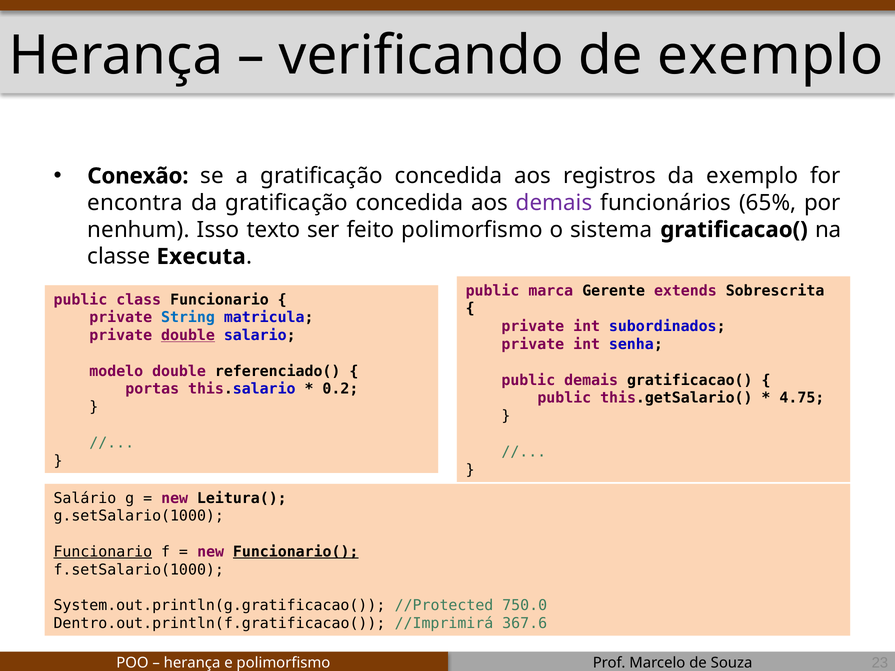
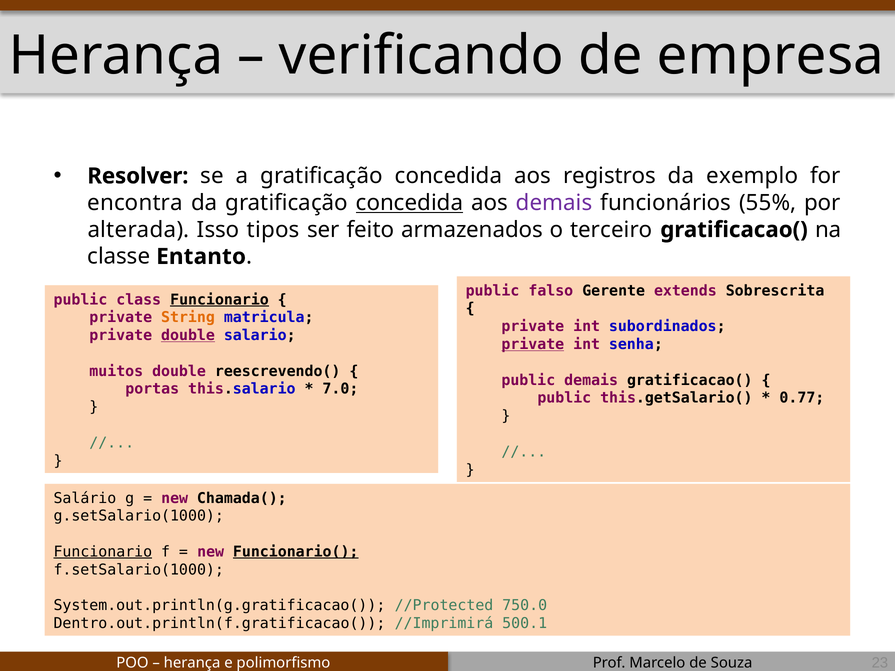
de exemplo: exemplo -> empresa
Conexão: Conexão -> Resolver
concedida at (410, 203) underline: none -> present
65%: 65% -> 55%
nenhum: nenhum -> alterada
texto: texto -> tipos
feito polimorfismo: polimorfismo -> armazenados
sistema: sistema -> terceiro
Executa: Executa -> Entanto
marca: marca -> falso
Funcionario at (220, 300) underline: none -> present
String colour: blue -> orange
private at (533, 344) underline: none -> present
modelo: modelo -> muitos
referenciado(: referenciado( -> reescrevendo(
0.2: 0.2 -> 7.0
4.75: 4.75 -> 0.77
Leitura(: Leitura( -> Chamada(
367.6: 367.6 -> 500.1
